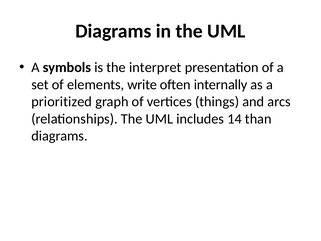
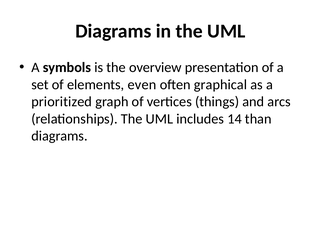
interpret: interpret -> overview
write: write -> even
internally: internally -> graphical
